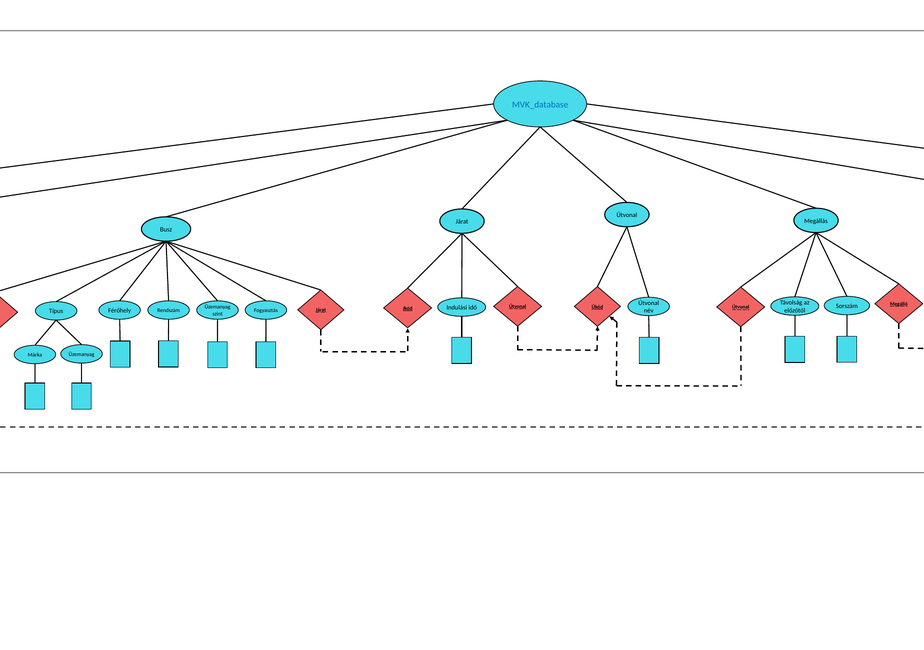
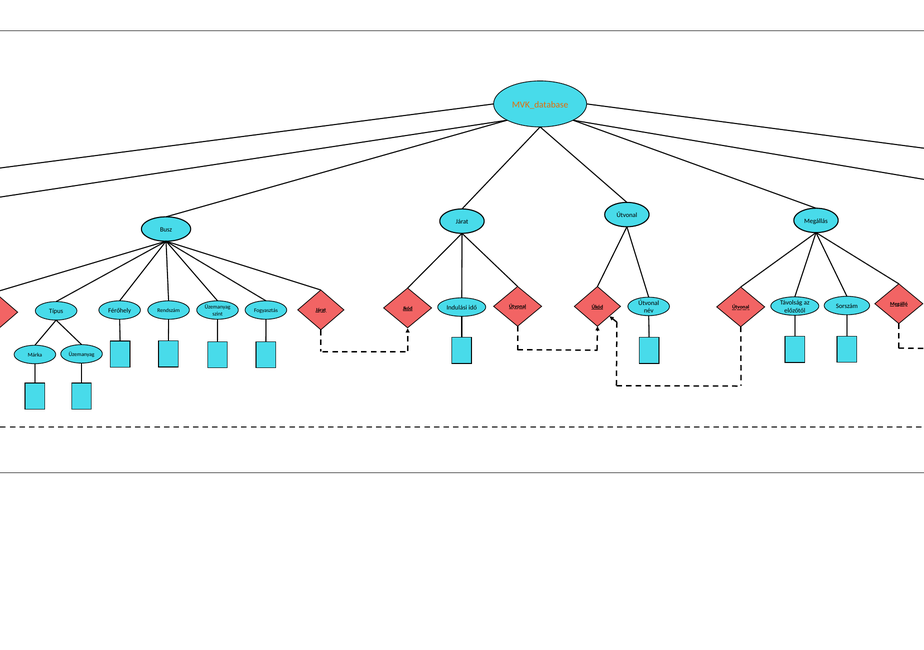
MVK_database colour: blue -> orange
